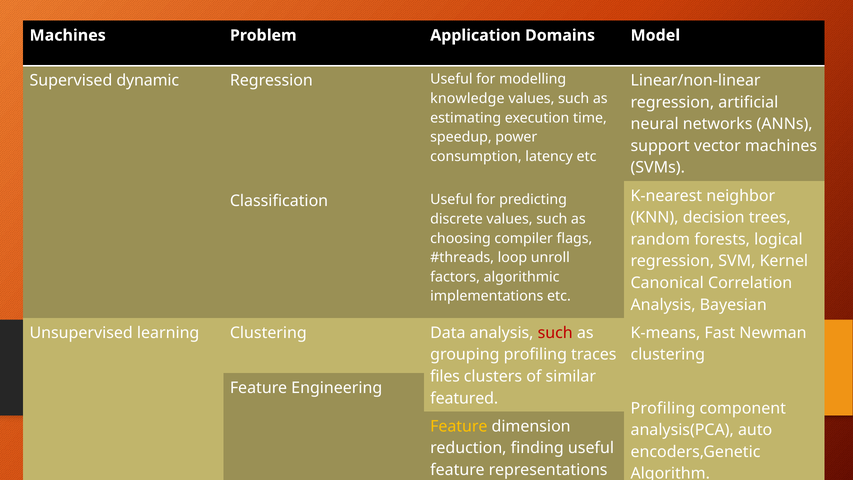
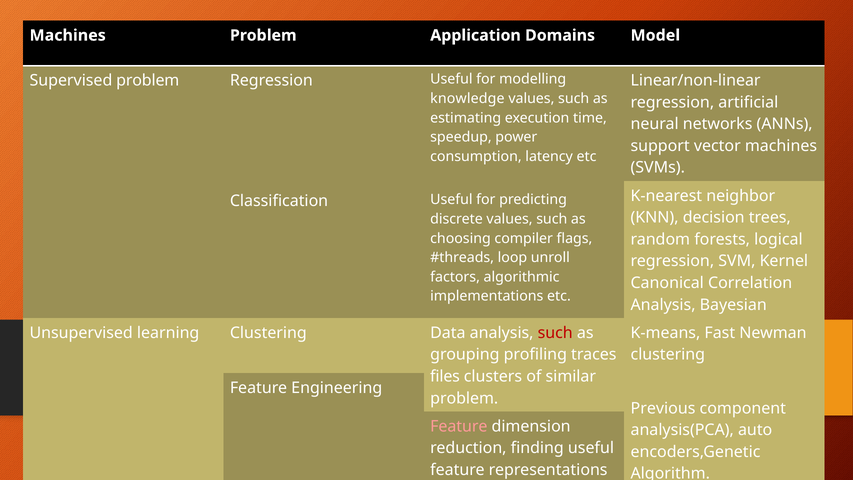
Supervised dynamic: dynamic -> problem
featured at (464, 398): featured -> problem
Profiling at (663, 408): Profiling -> Previous
Feature at (459, 426) colour: yellow -> pink
